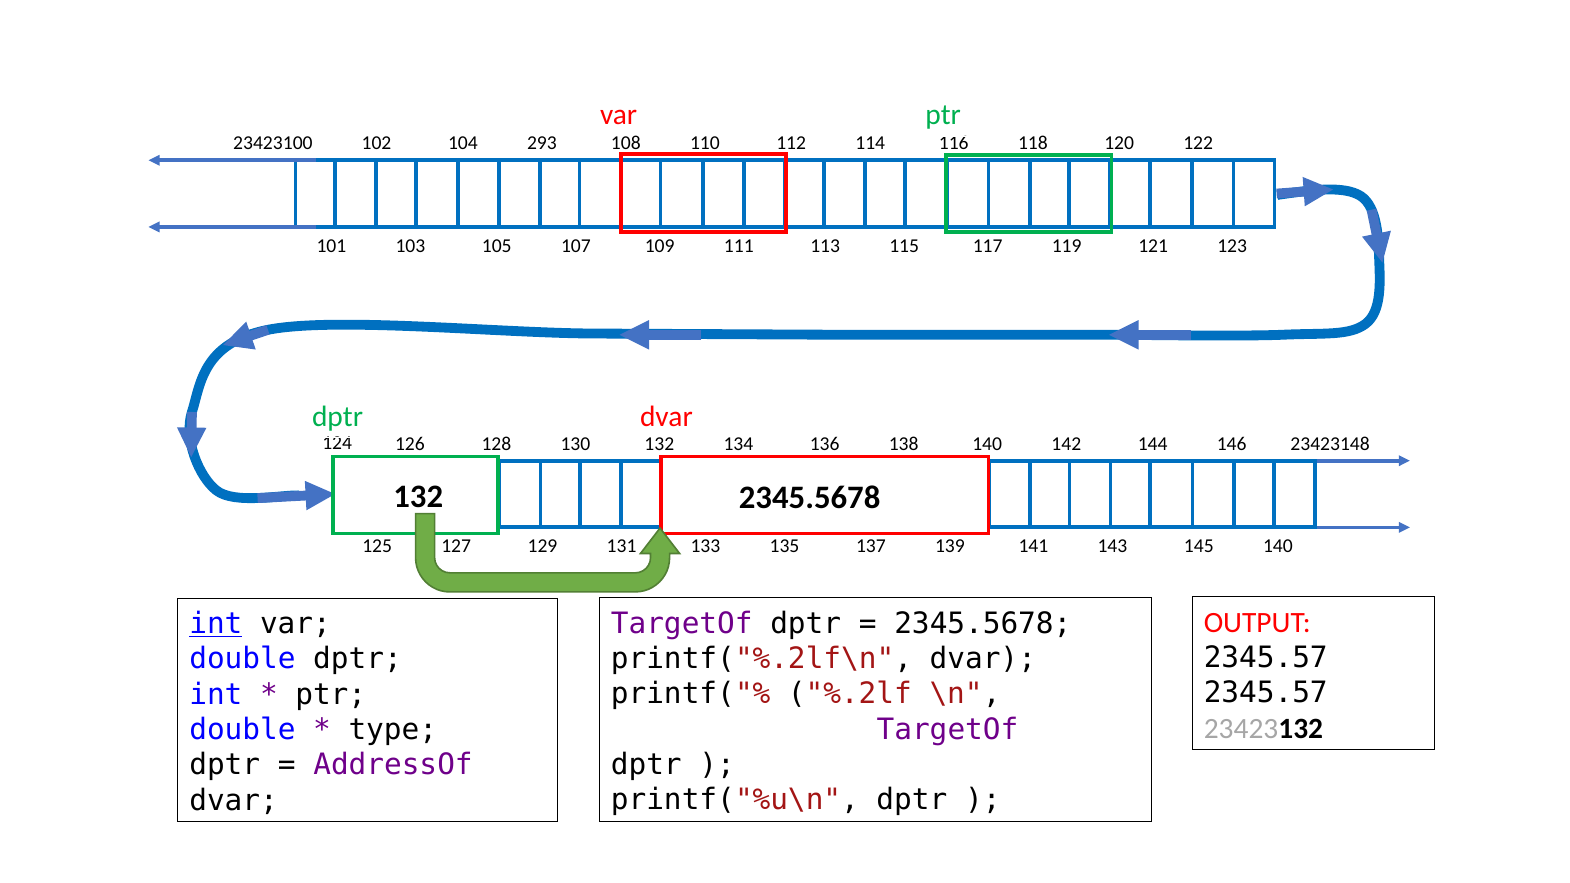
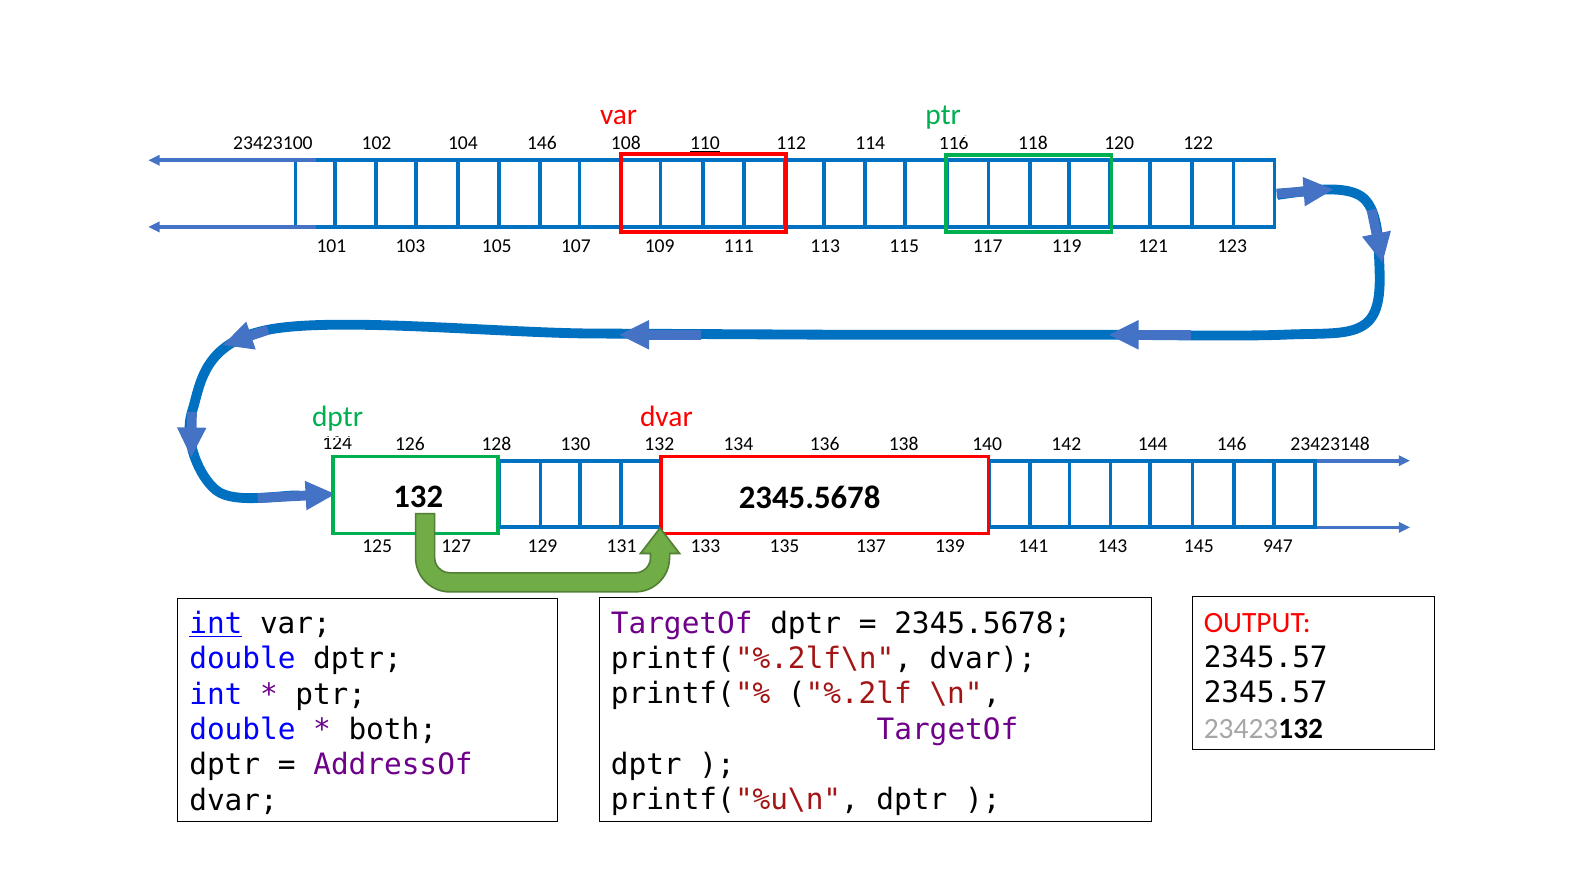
104 293: 293 -> 146
110 underline: none -> present
145 140: 140 -> 947
type: type -> both
